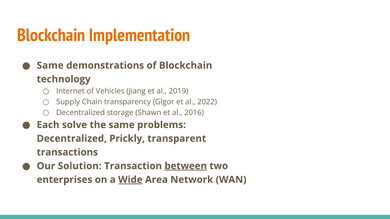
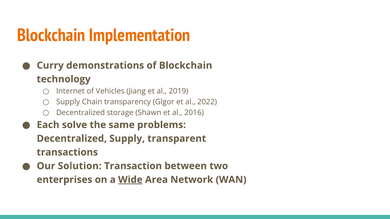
Same at (50, 66): Same -> Curry
Decentralized Prickly: Prickly -> Supply
between underline: present -> none
